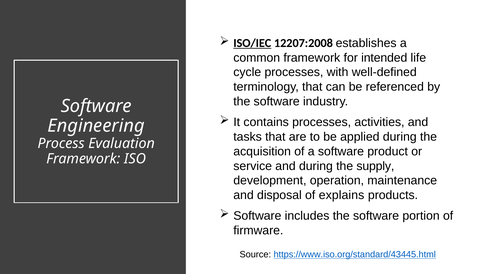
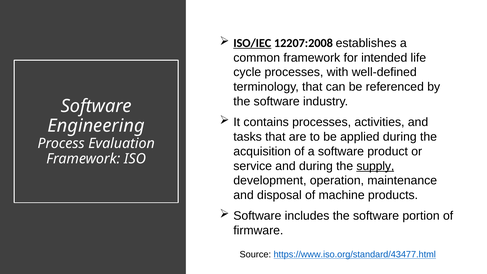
supply underline: none -> present
explains: explains -> machine
https://www.iso.org/standard/43445.html: https://www.iso.org/standard/43445.html -> https://www.iso.org/standard/43477.html
